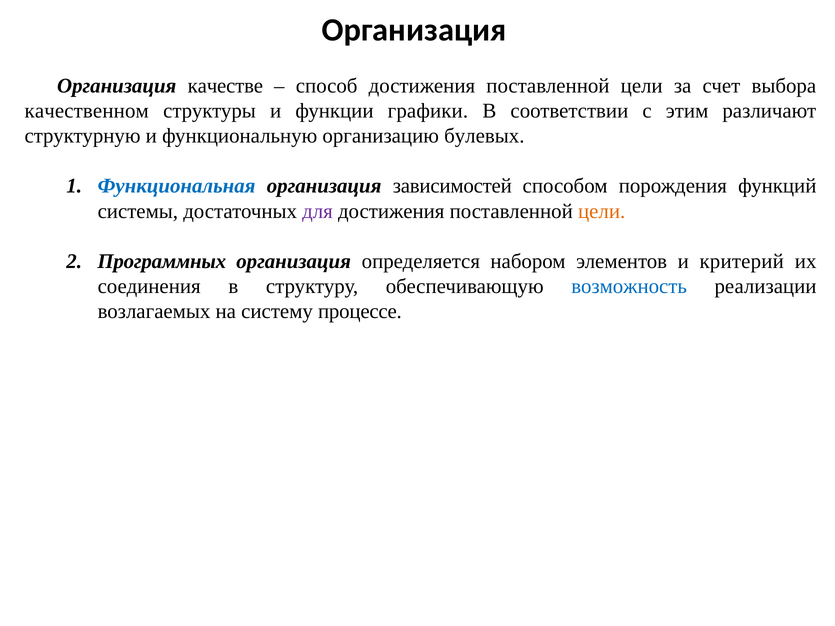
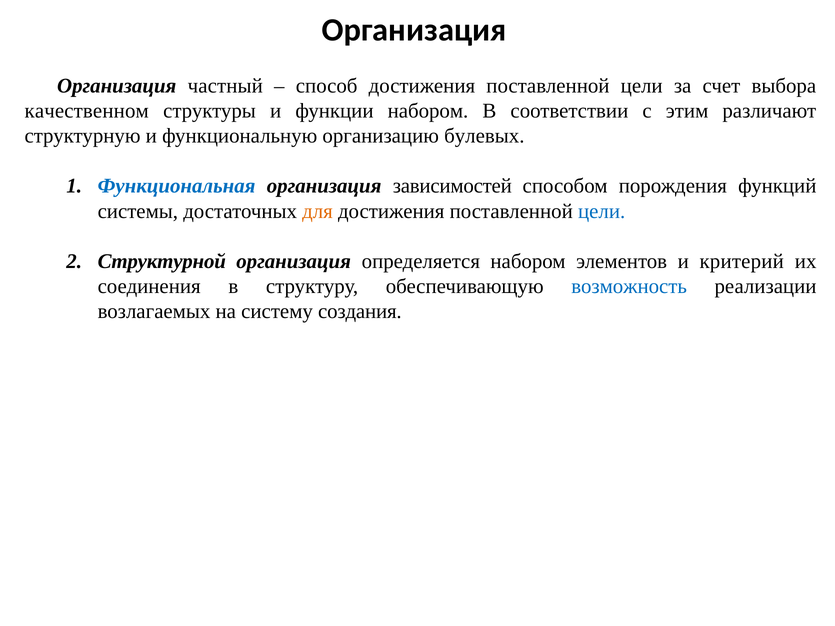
качестве: качестве -> частный
функции графики: графики -> набором
для colour: purple -> orange
цели at (602, 211) colour: orange -> blue
Программных: Программных -> Структурной
процессе: процессе -> создания
